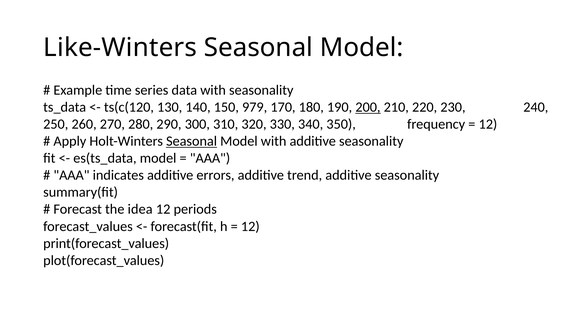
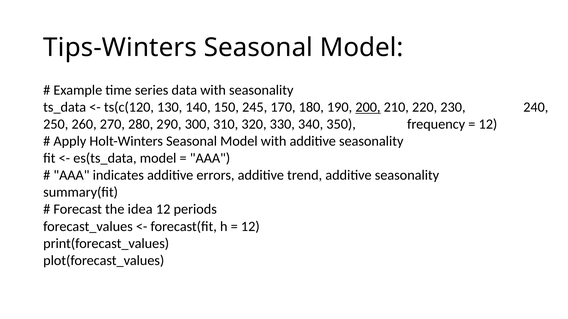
Like-Winters: Like-Winters -> Tips-Winters
979: 979 -> 245
Seasonal at (192, 141) underline: present -> none
